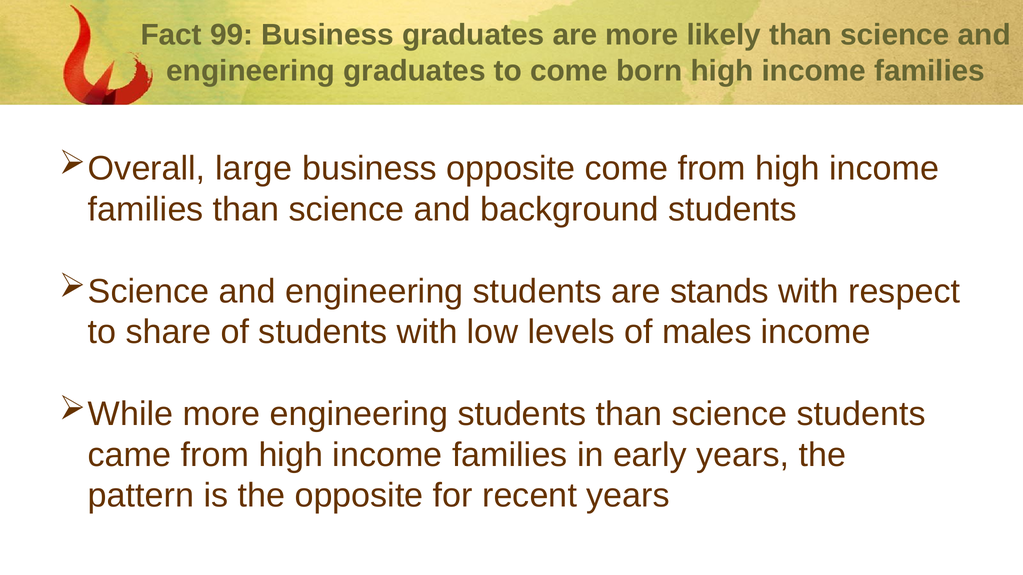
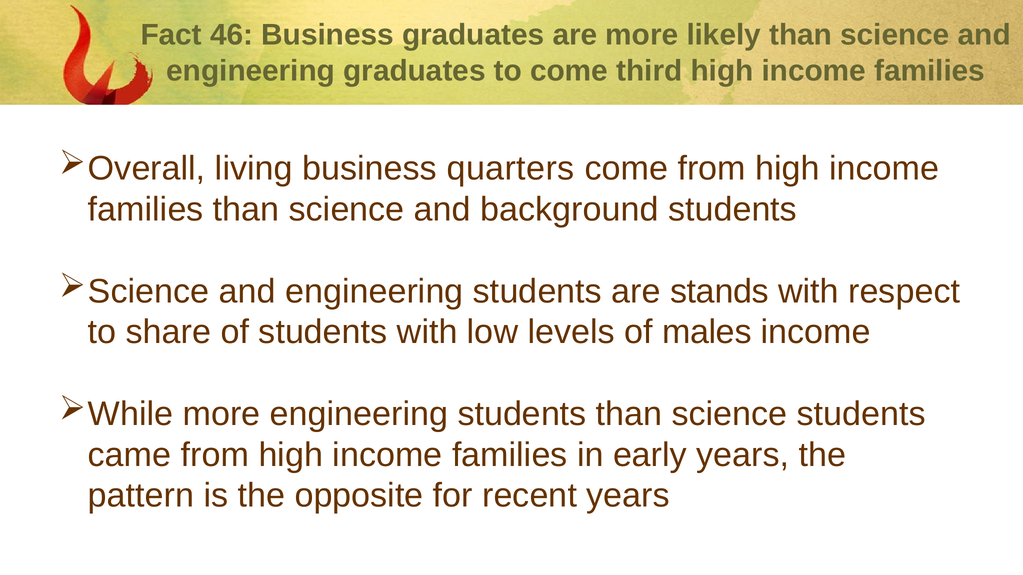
99: 99 -> 46
born: born -> third
large: large -> living
business opposite: opposite -> quarters
